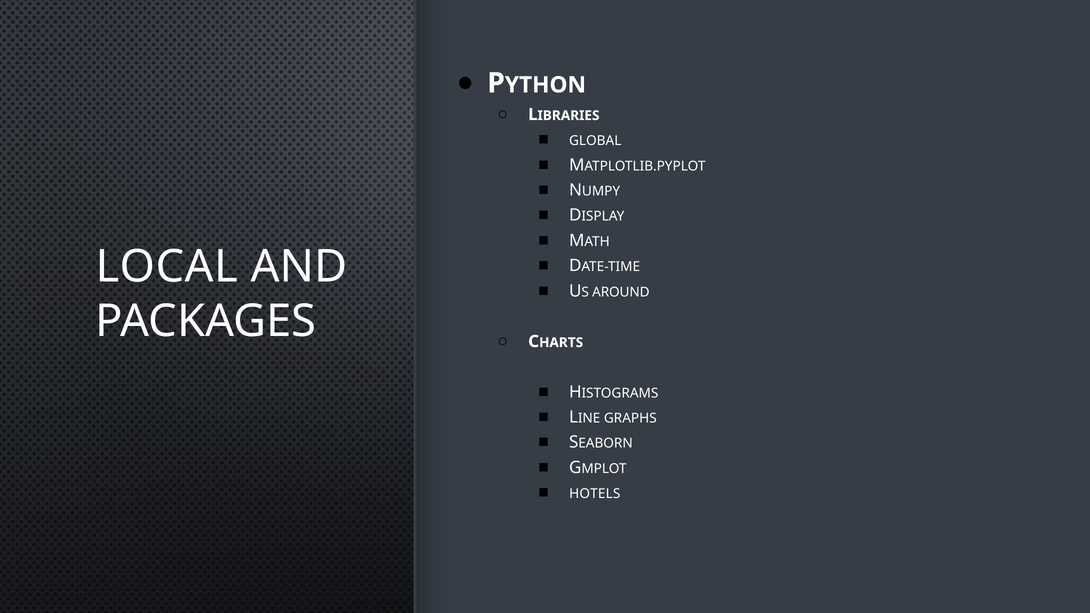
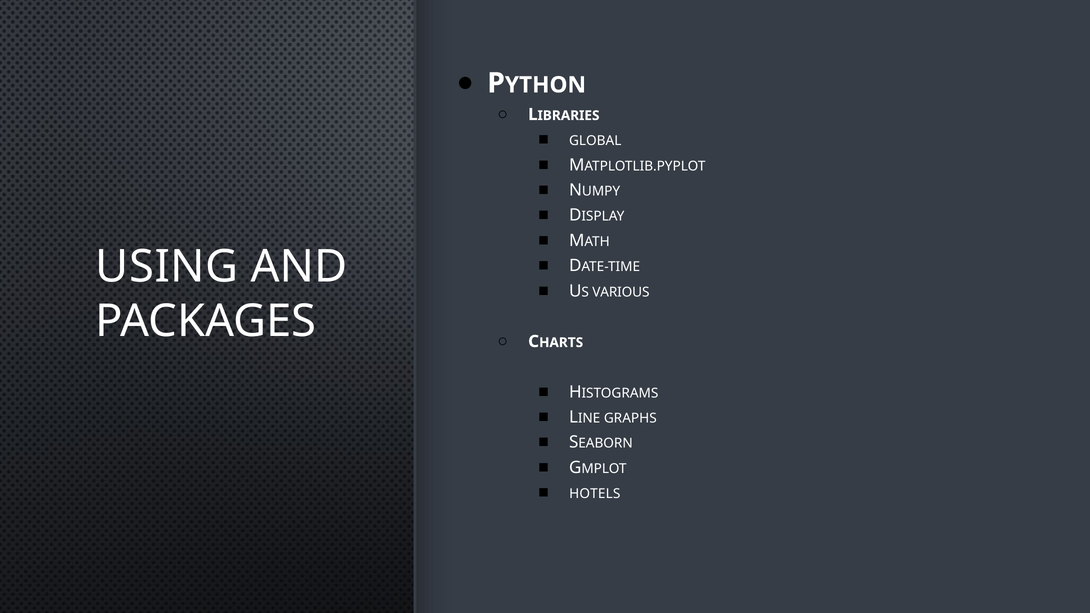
LOCAL: LOCAL -> USING
AROUND: AROUND -> VARIOUS
